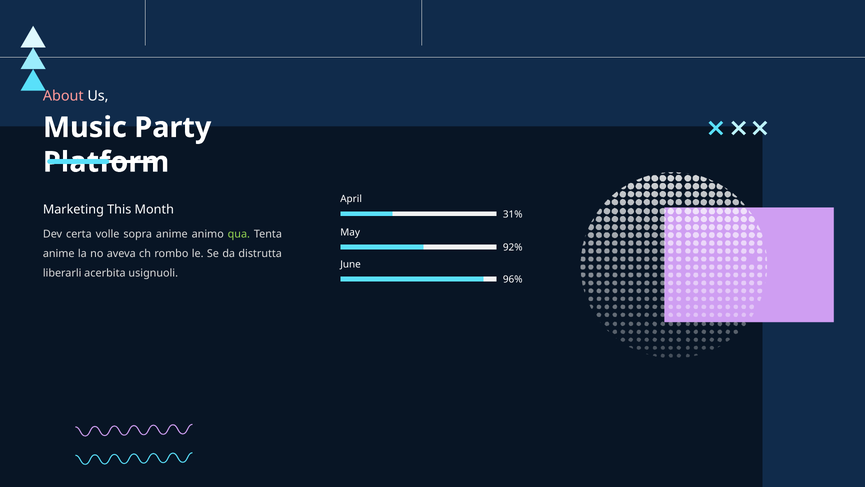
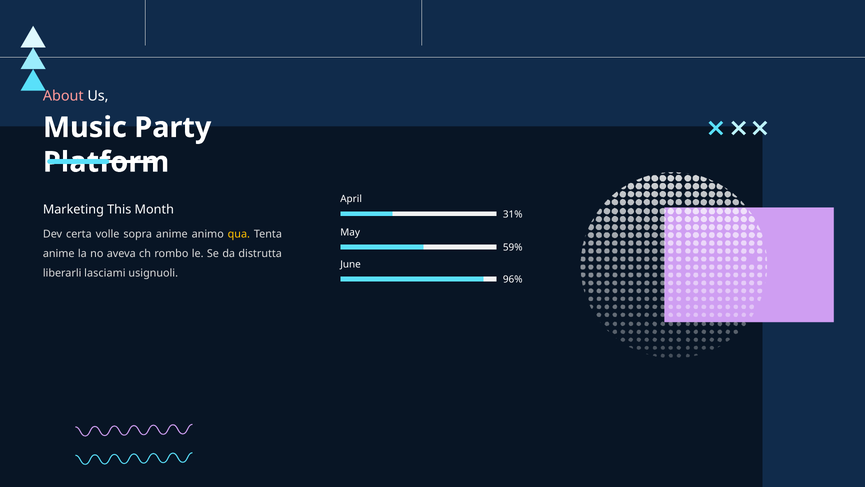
qua colour: light green -> yellow
92%: 92% -> 59%
acerbita: acerbita -> lasciami
